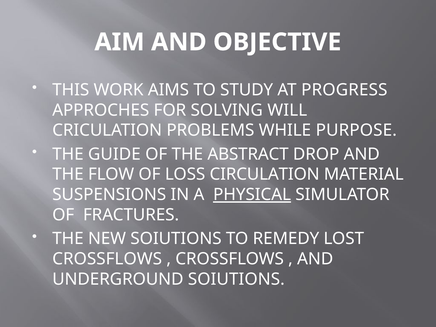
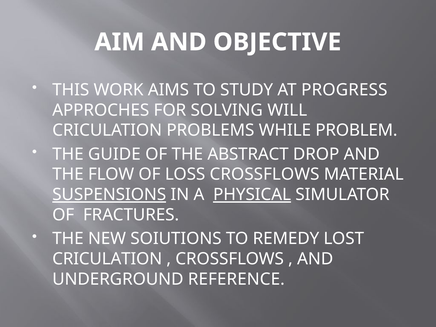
PURPOSE: PURPOSE -> PROBLEM
LOSS CIRCULATION: CIRCULATION -> CROSSFLOWS
SUSPENSIONS underline: none -> present
CROSSFLOWS at (107, 259): CROSSFLOWS -> CRICULATION
UNDERGROUND SOIUTIONS: SOIUTIONS -> REFERENCE
